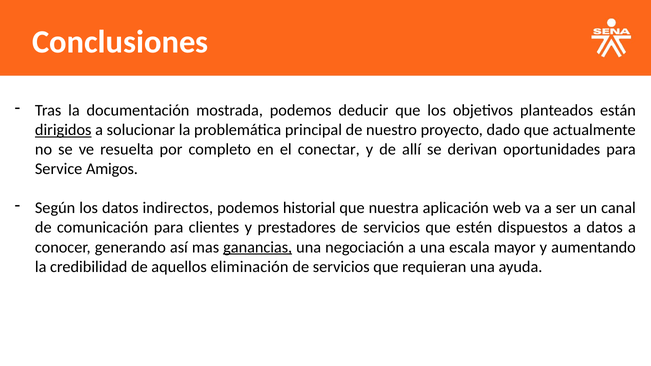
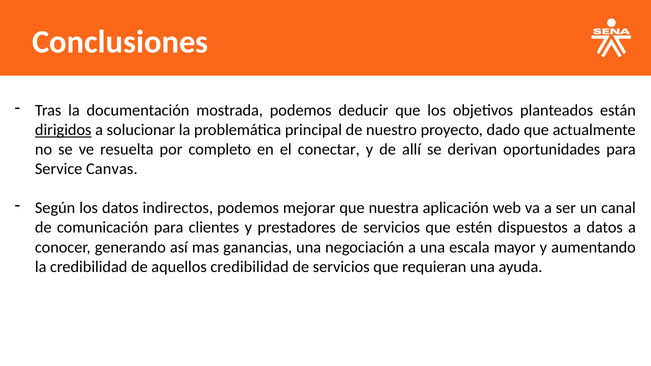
Amigos: Amigos -> Canvas
historial: historial -> mejorar
ganancias underline: present -> none
aquellos eliminación: eliminación -> credibilidad
